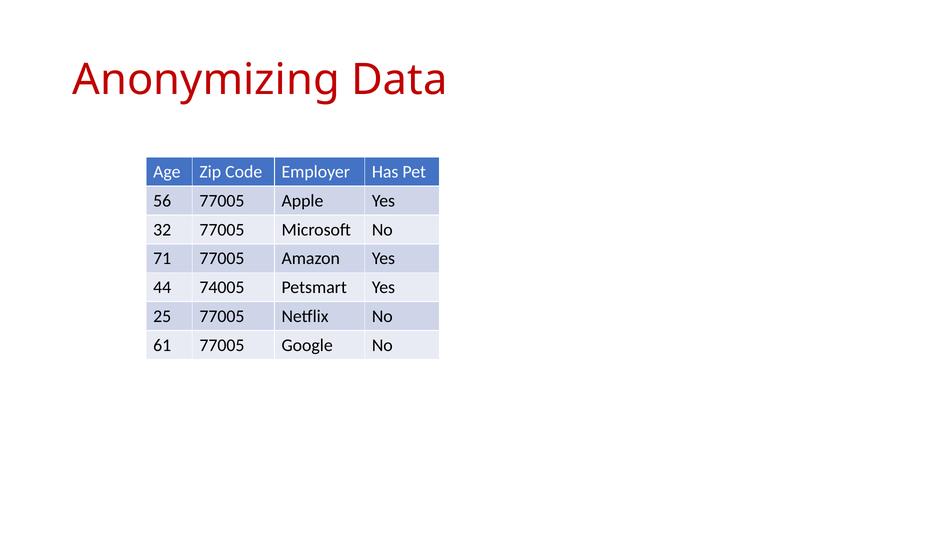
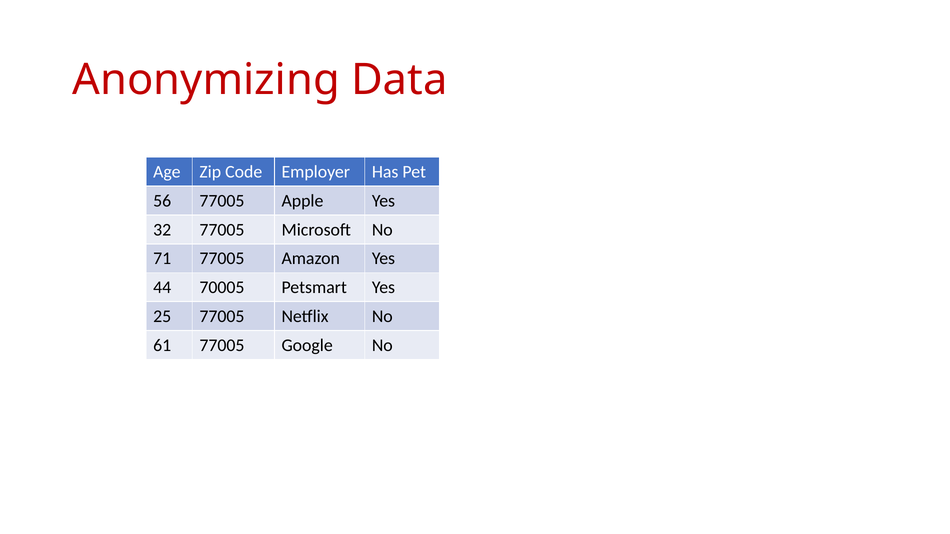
74005: 74005 -> 70005
